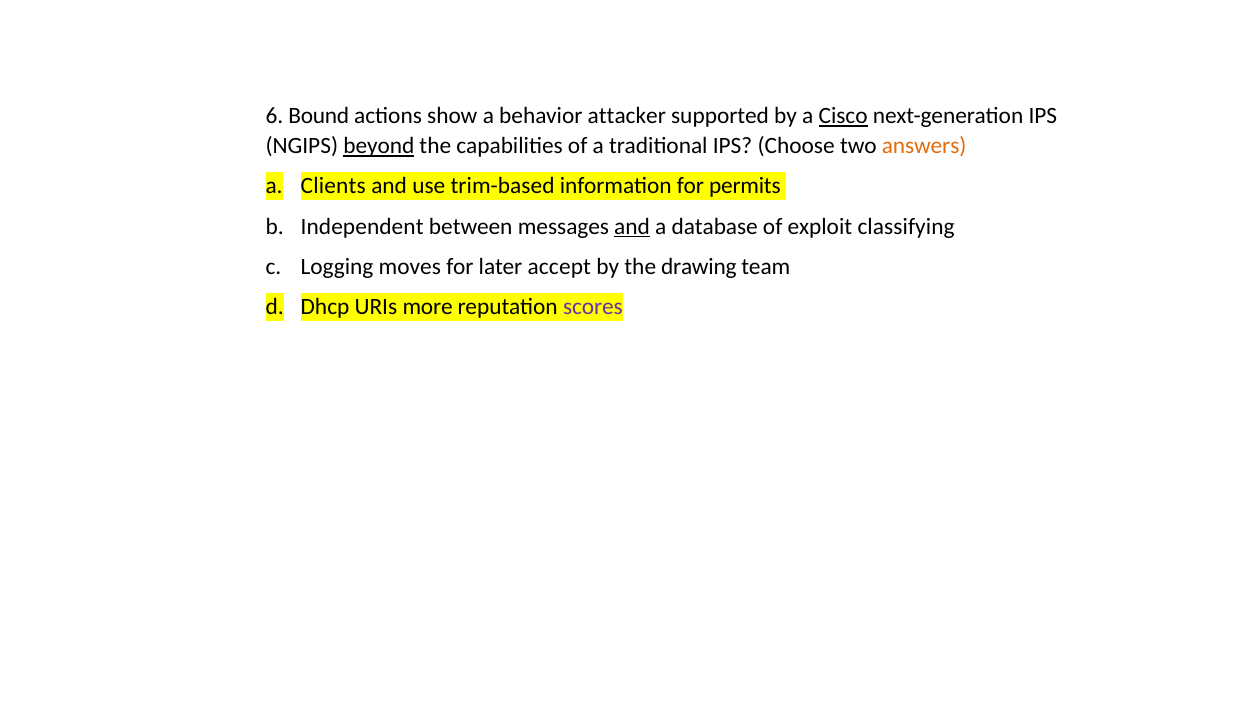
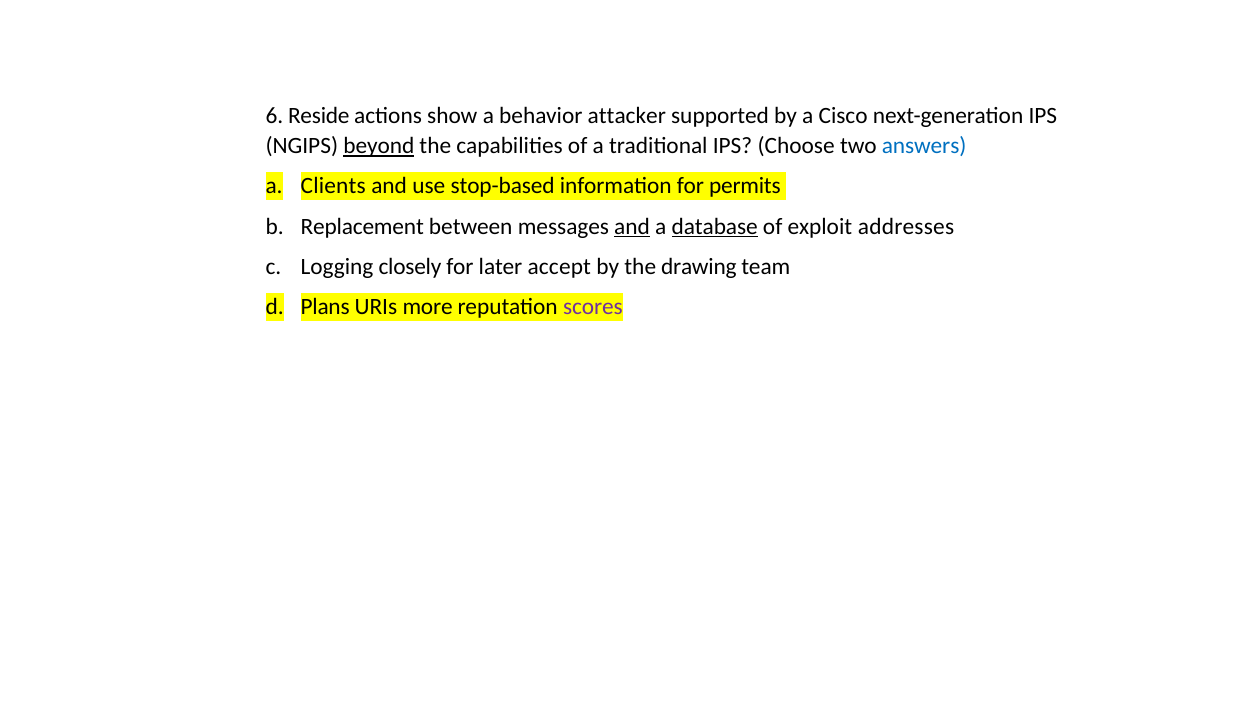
Bound: Bound -> Reside
Cisco underline: present -> none
answers colour: orange -> blue
trim-based: trim-based -> stop-based
Independent: Independent -> Replacement
database underline: none -> present
classifying: classifying -> addresses
moves: moves -> closely
Dhcp: Dhcp -> Plans
